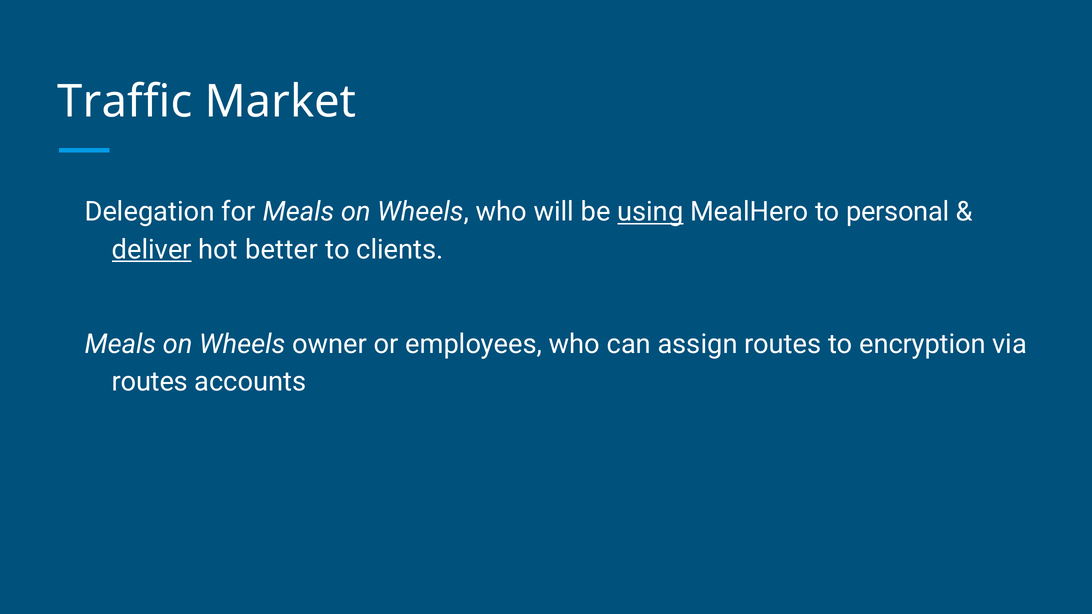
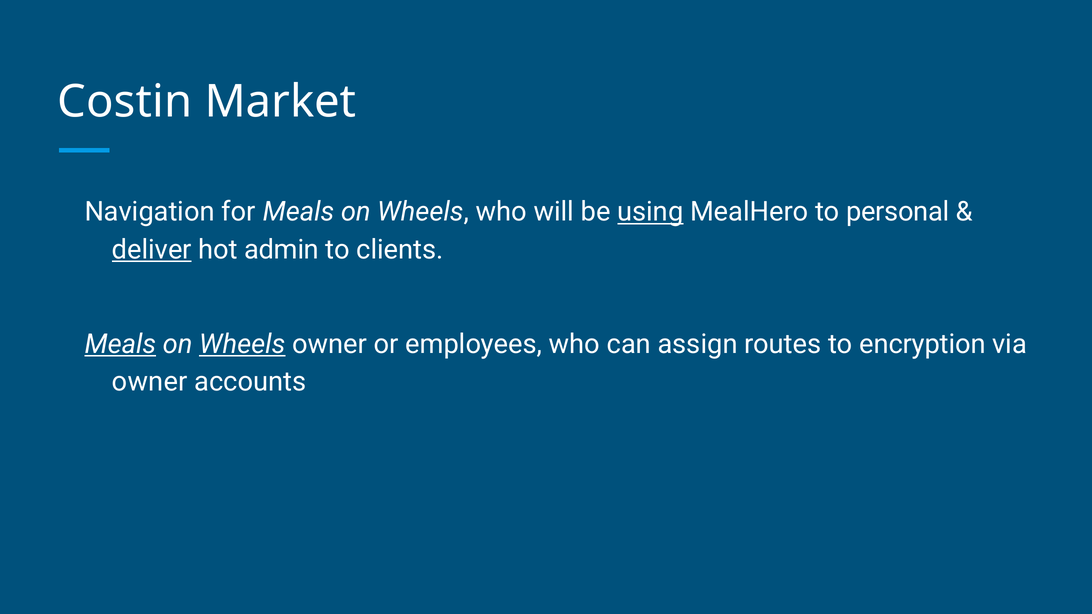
Traffic: Traffic -> Costin
Delegation: Delegation -> Navigation
better: better -> admin
Meals at (120, 344) underline: none -> present
Wheels at (242, 344) underline: none -> present
routes at (150, 382): routes -> owner
